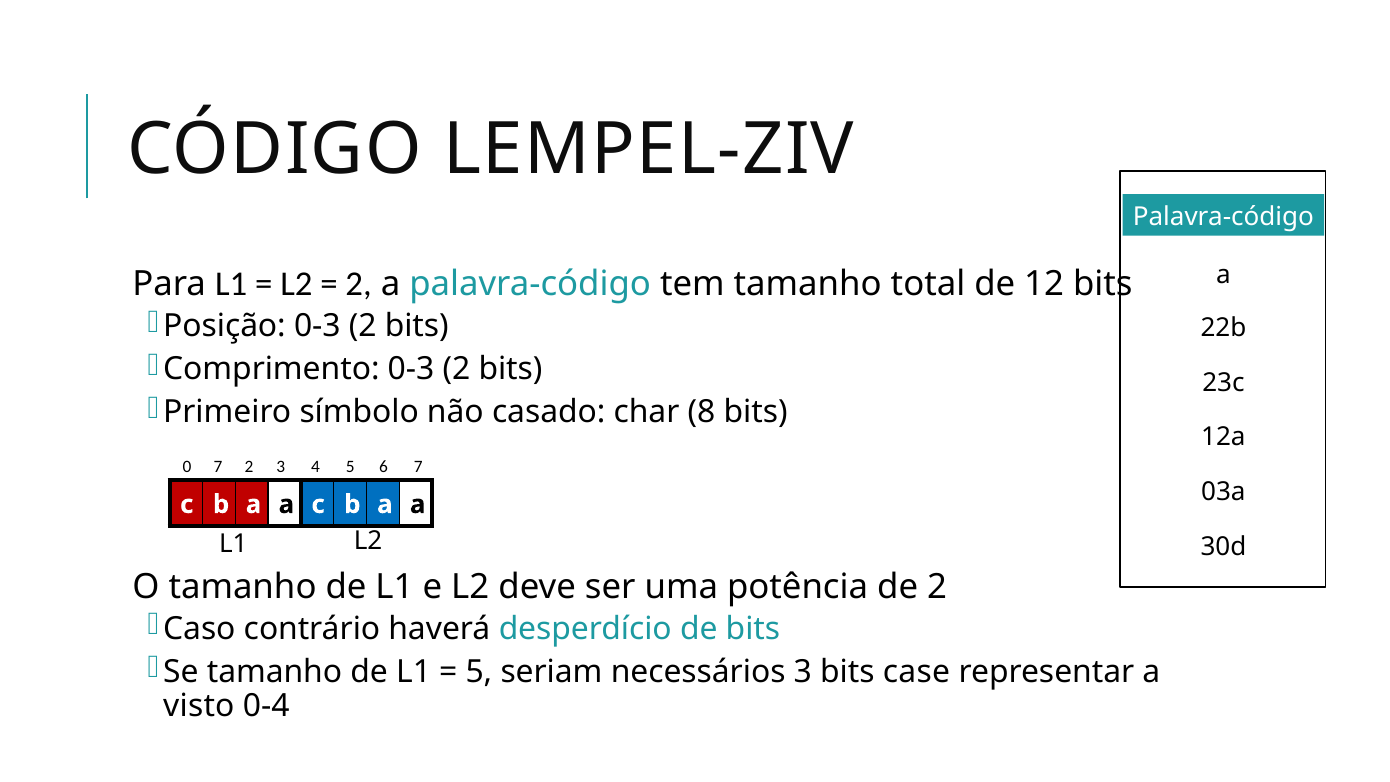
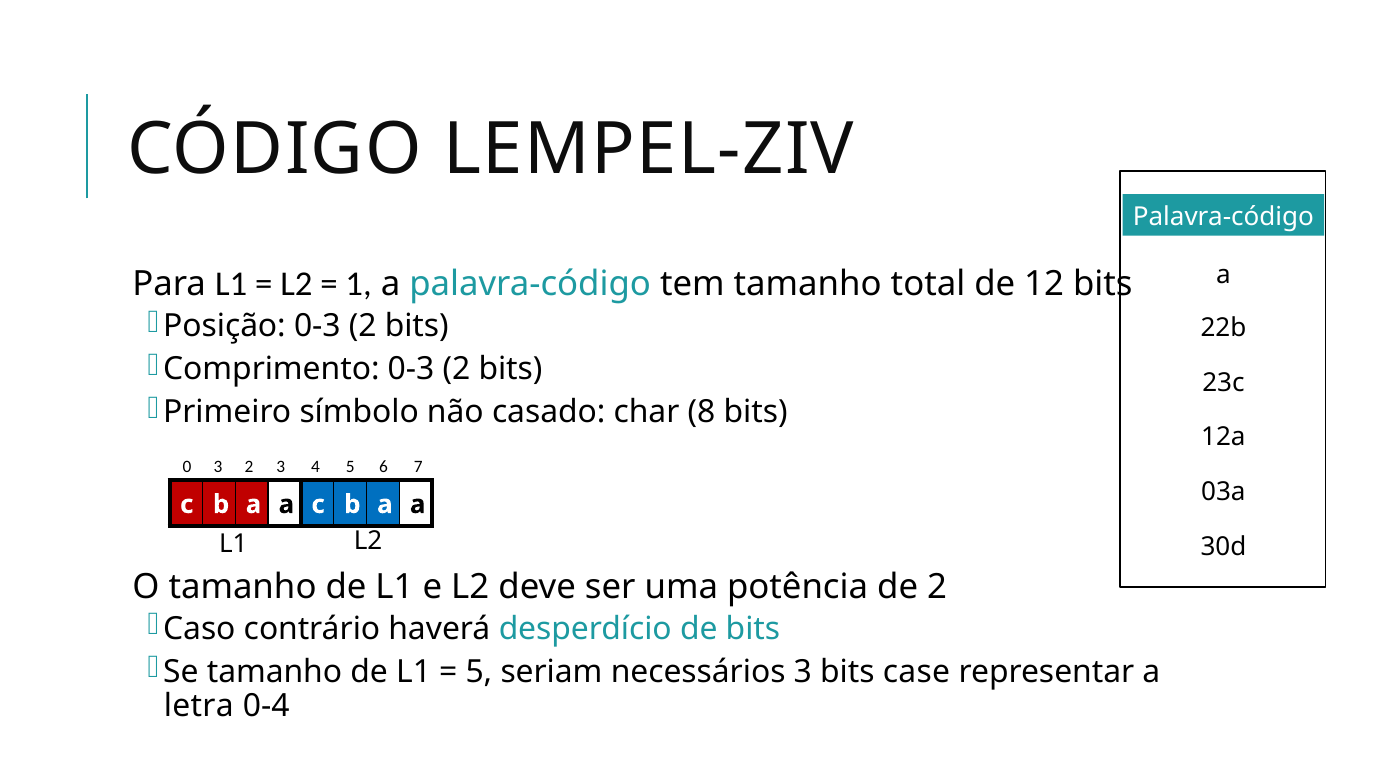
2 at (359, 284): 2 -> 1
0 7: 7 -> 3
visto: visto -> letra
